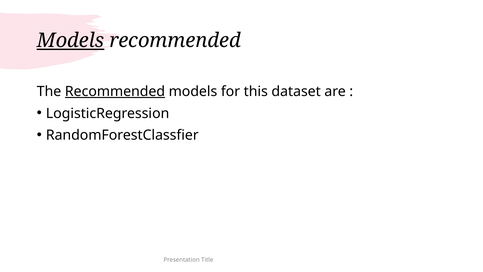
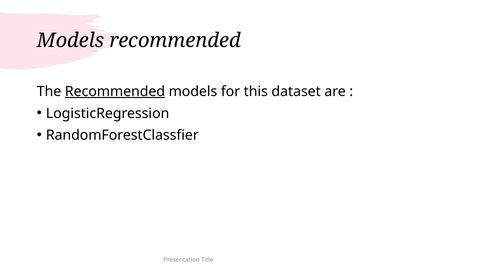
Models at (71, 41) underline: present -> none
